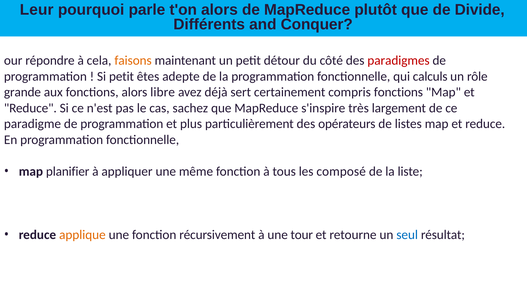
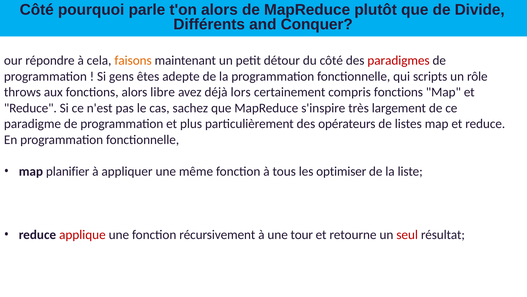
Leur at (37, 10): Leur -> Côté
Si petit: petit -> gens
calculs: calculs -> scripts
grande: grande -> throws
sert: sert -> lors
composé: composé -> optimiser
applique colour: orange -> red
seul colour: blue -> red
